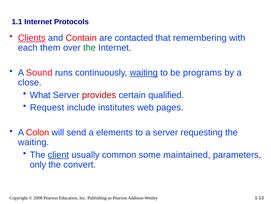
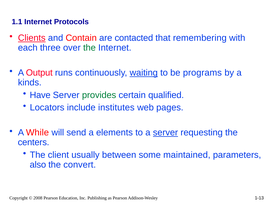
them: them -> three
Sound: Sound -> Output
close: close -> kinds
What: What -> Have
provides colour: red -> green
Request: Request -> Locators
Colon: Colon -> While
server at (165, 132) underline: none -> present
waiting at (33, 142): waiting -> centers
client underline: present -> none
common: common -> between
only: only -> also
